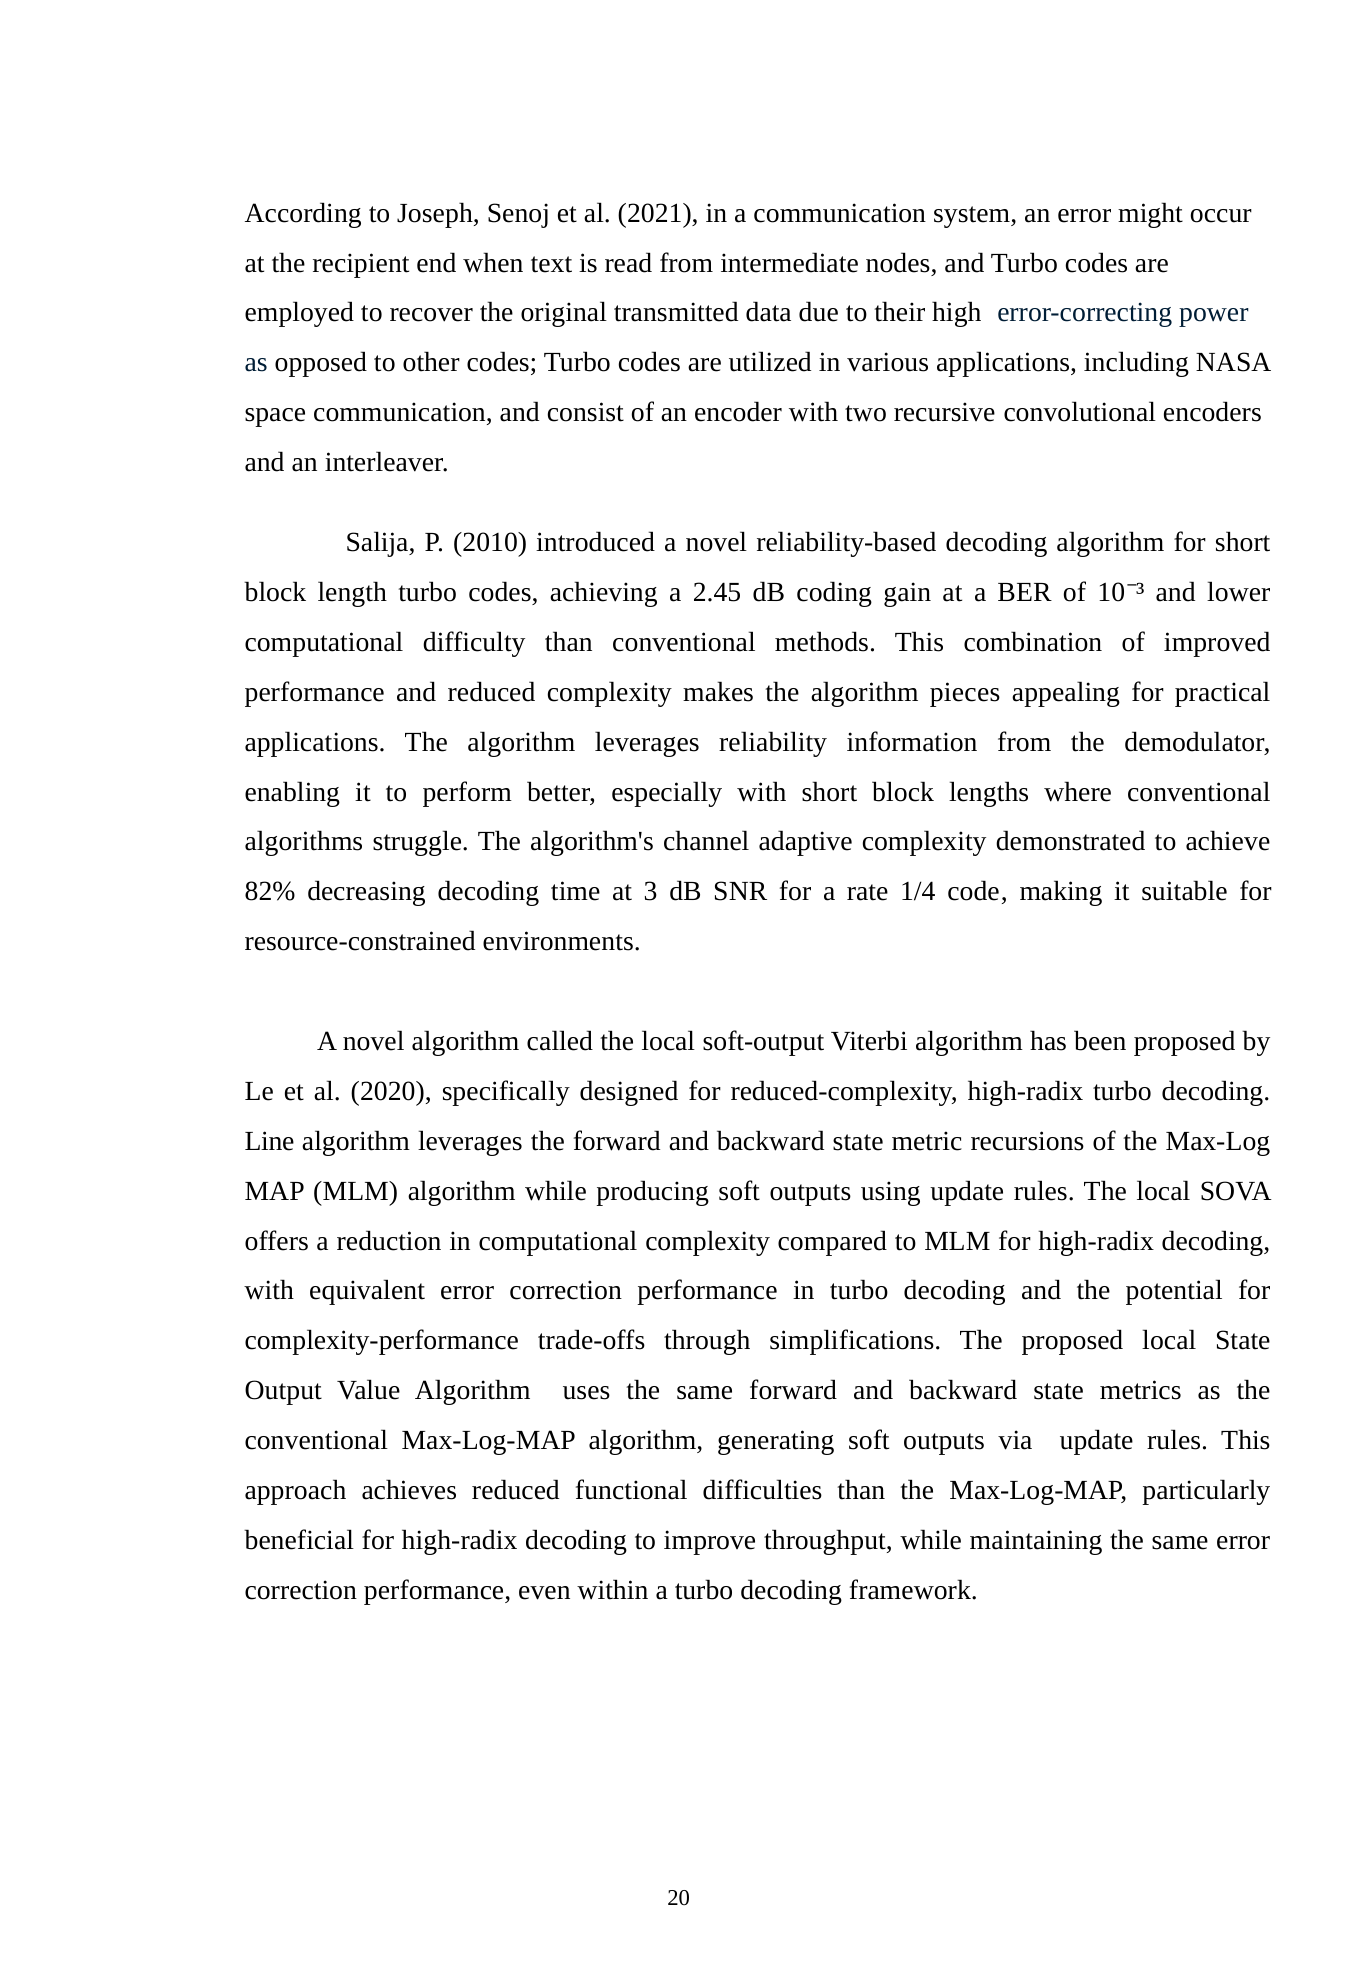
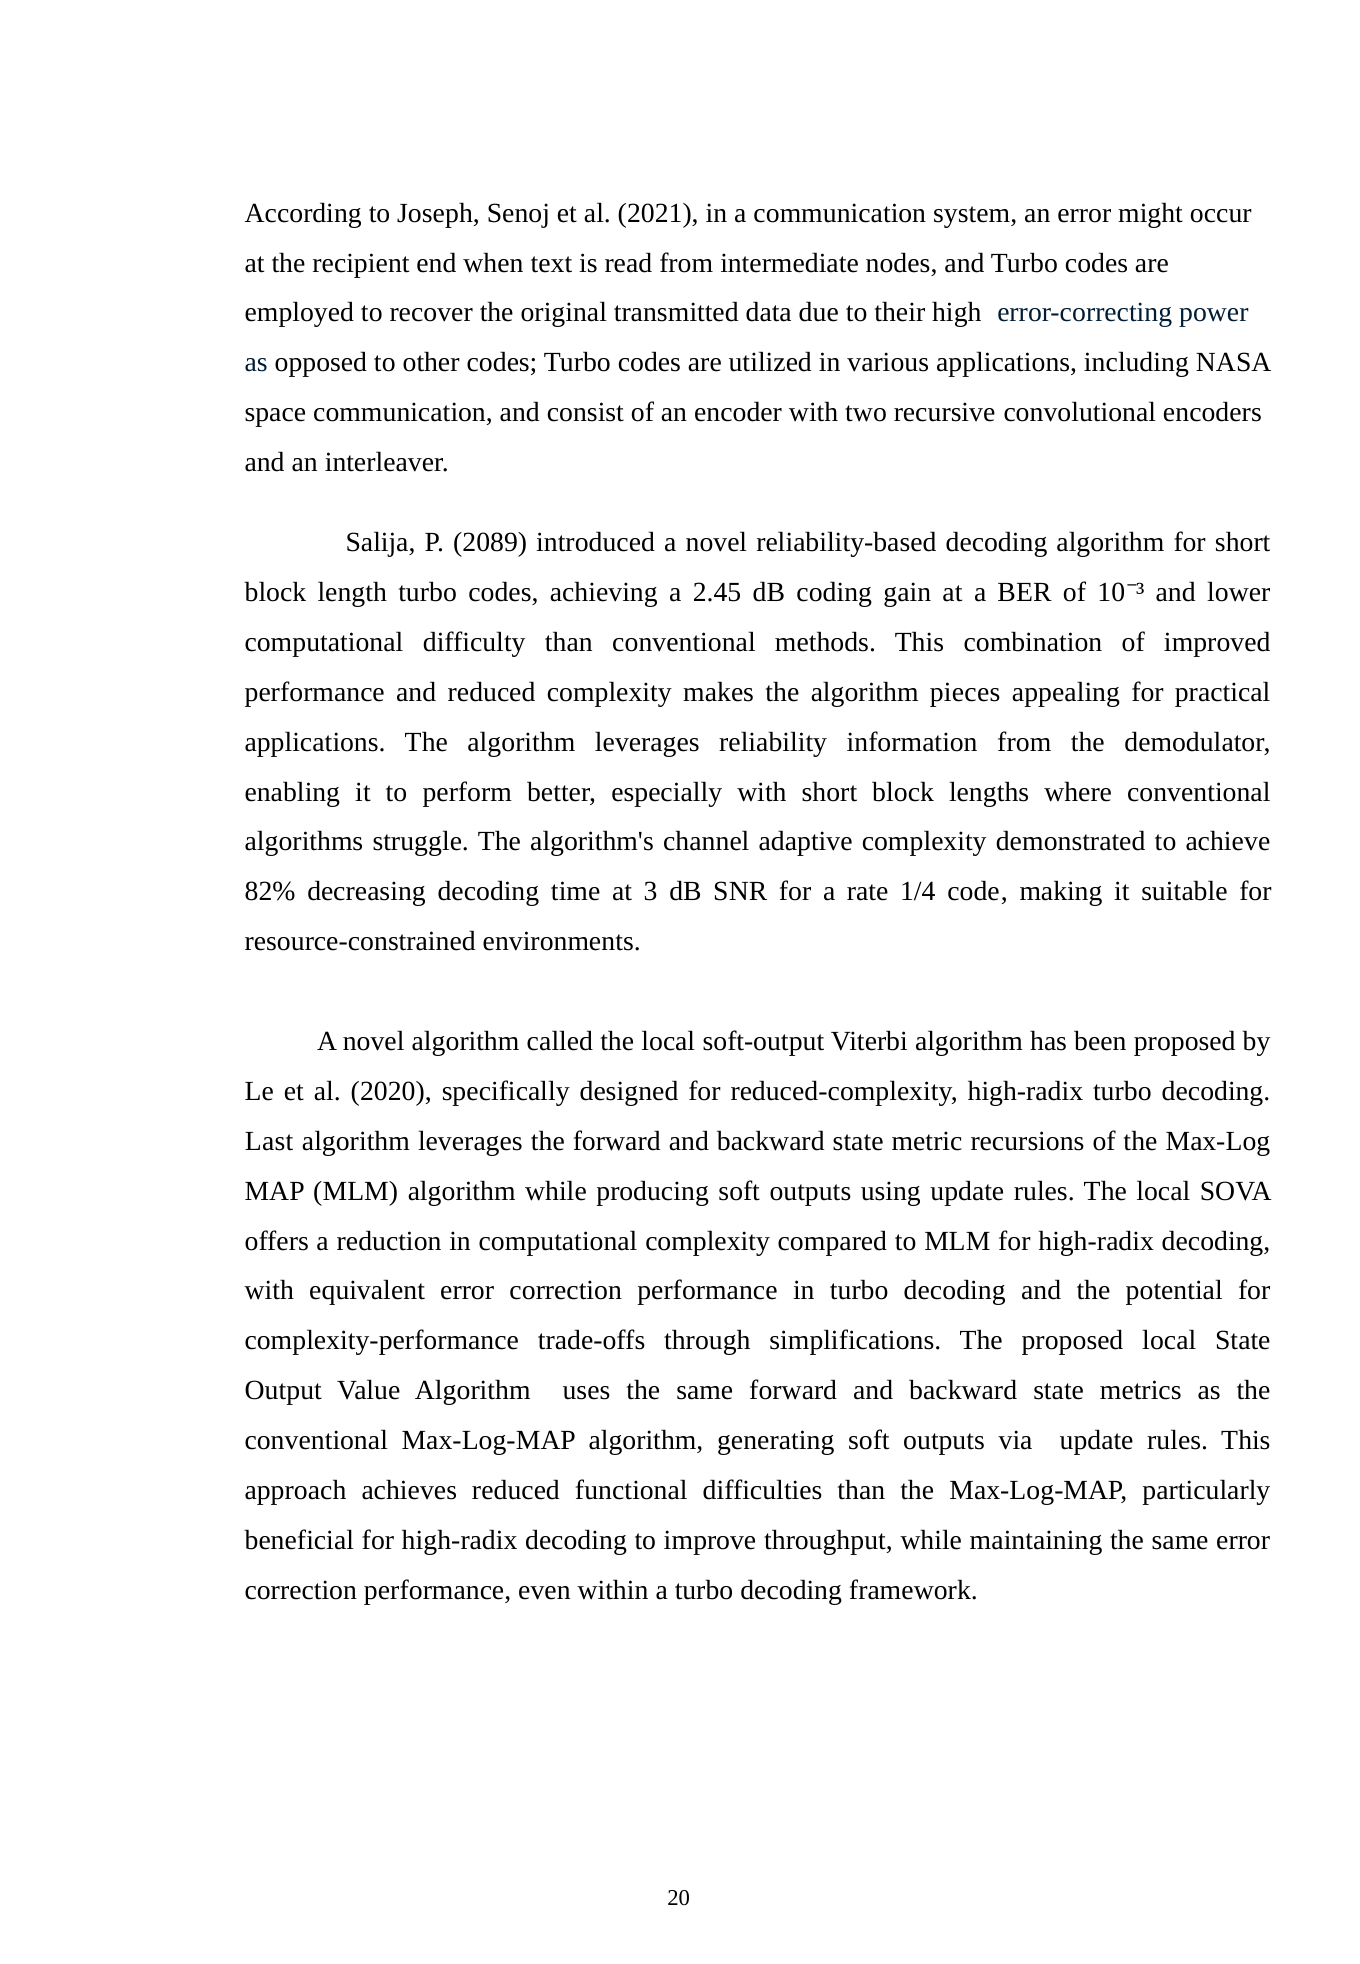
2010: 2010 -> 2089
Line: Line -> Last
